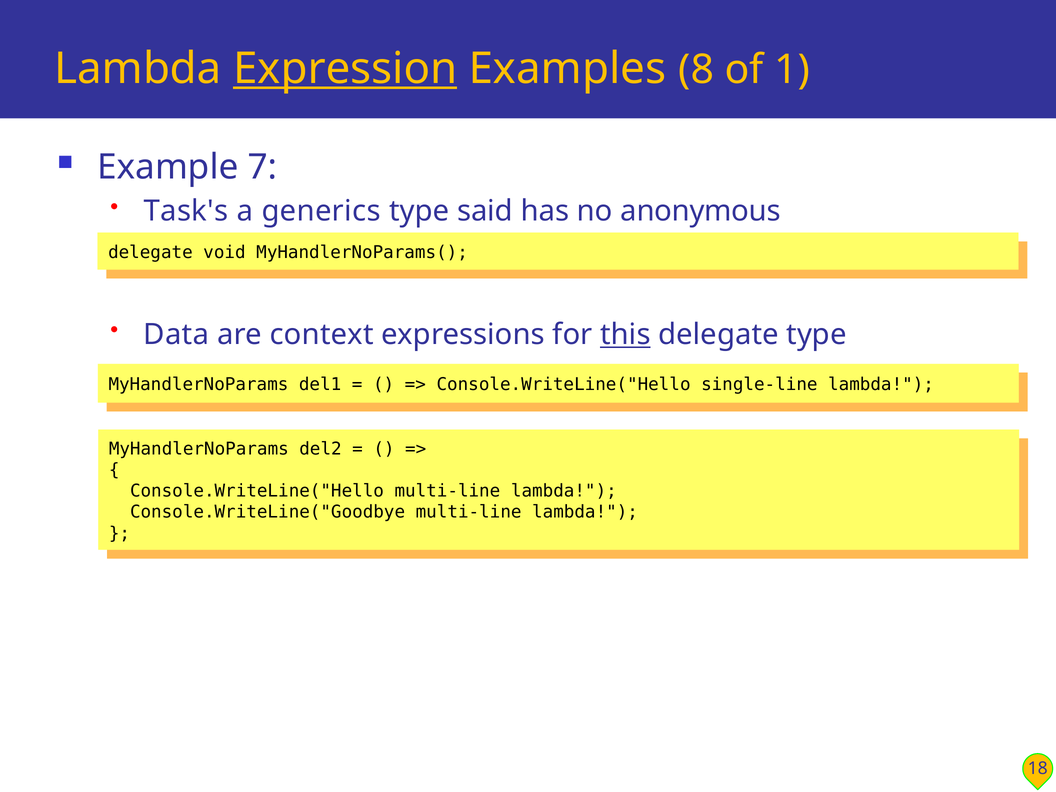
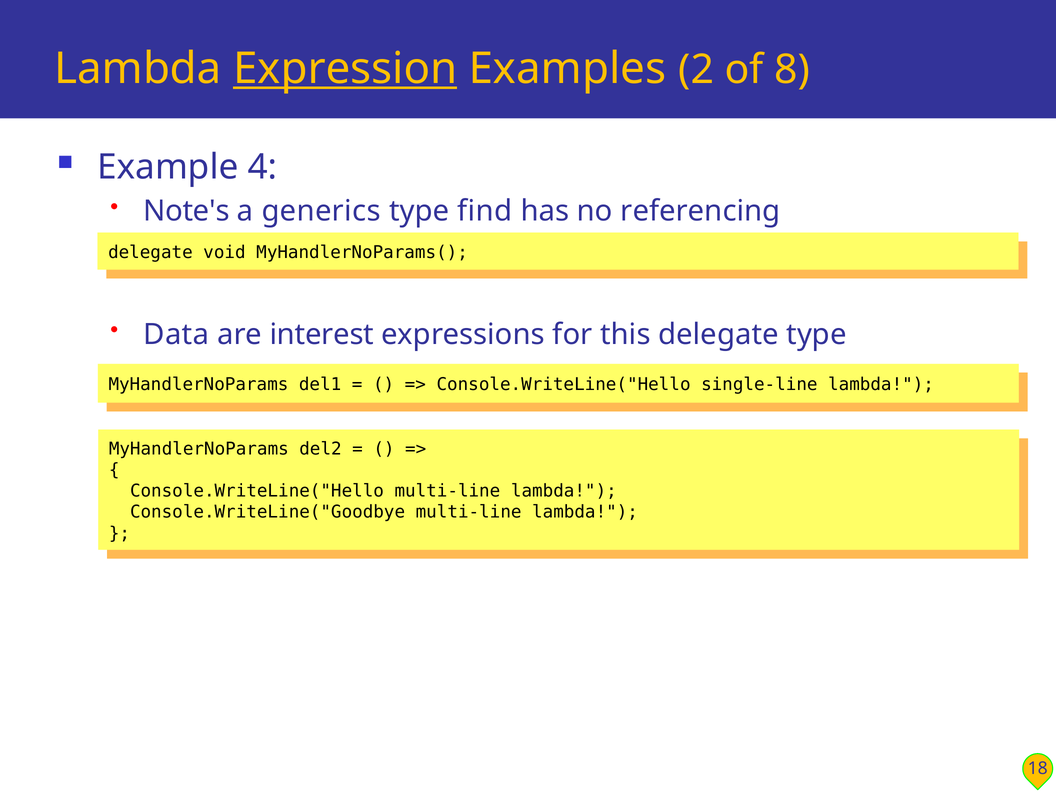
8: 8 -> 2
1: 1 -> 8
7: 7 -> 4
Task's: Task's -> Note's
said: said -> find
anonymous: anonymous -> referencing
context: context -> interest
this underline: present -> none
